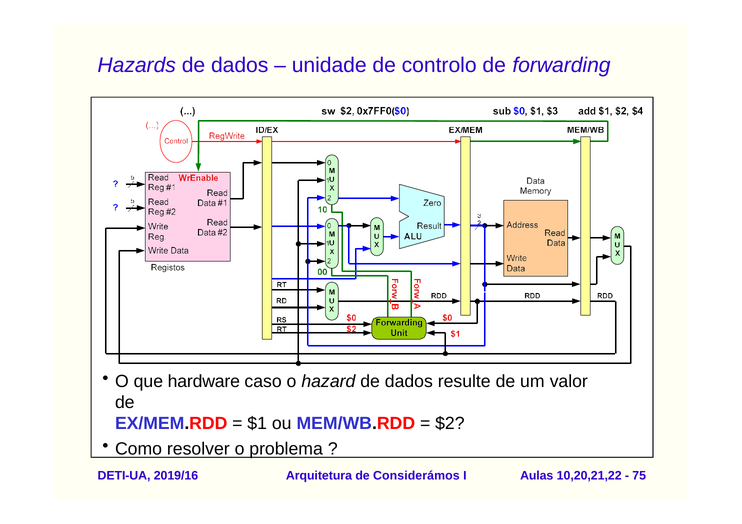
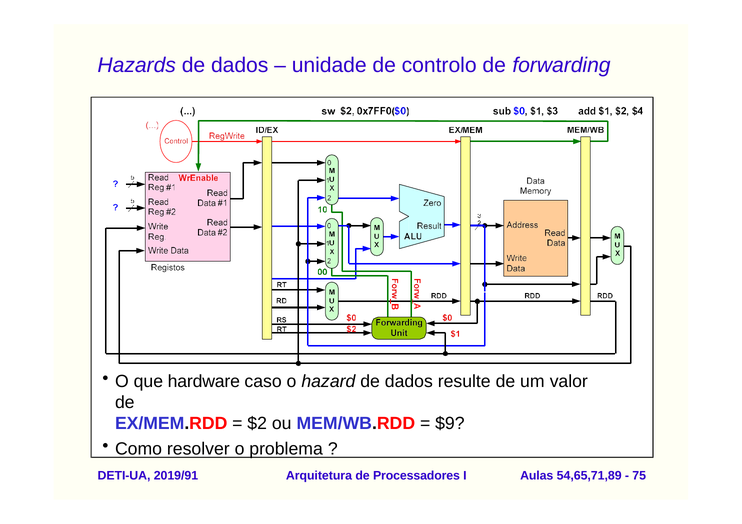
$1: $1 -> $2
$2: $2 -> $9
2019/16: 2019/16 -> 2019/91
Considerámos: Considerámos -> Processadores
10,20,21,22: 10,20,21,22 -> 54,65,71,89
